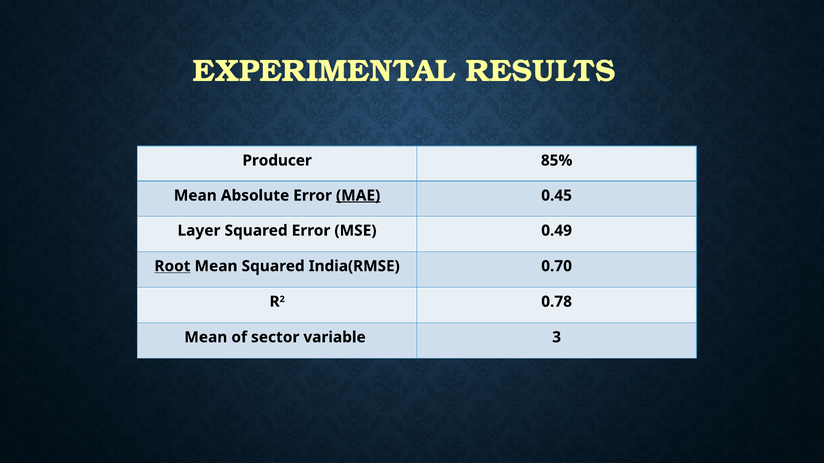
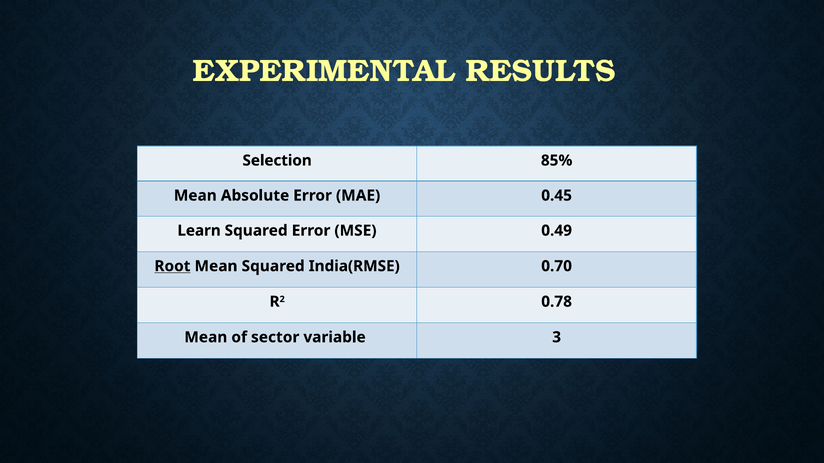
Producer: Producer -> Selection
MAE underline: present -> none
Layer: Layer -> Learn
